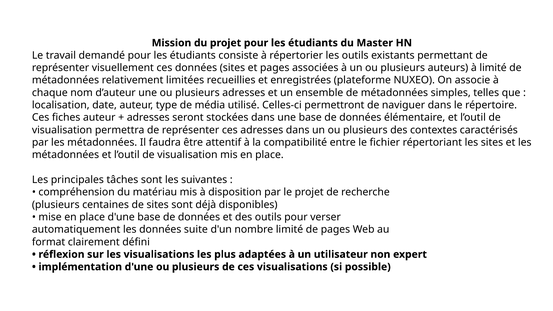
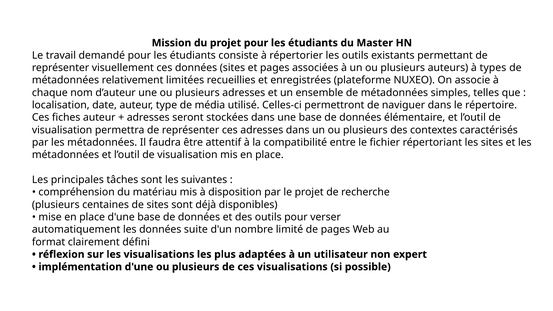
à limité: limité -> types
